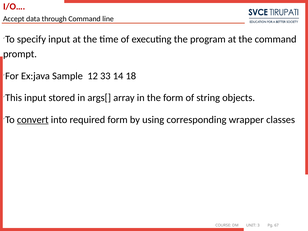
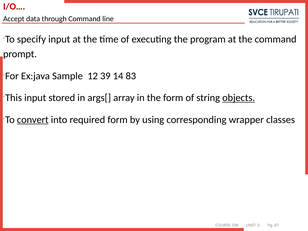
33: 33 -> 39
18: 18 -> 83
objects underline: none -> present
